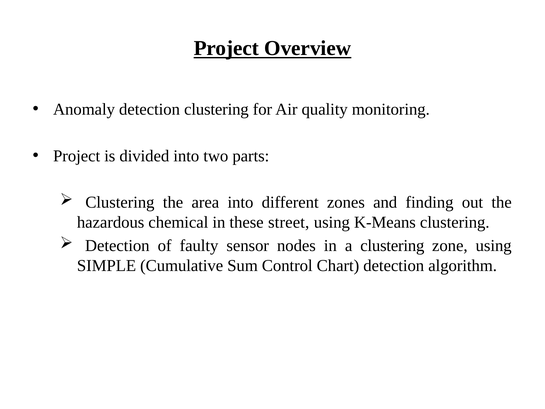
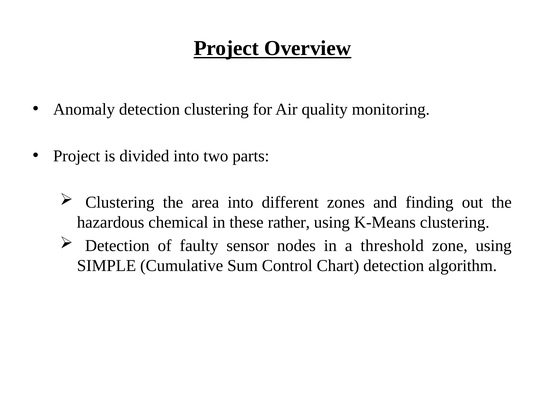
street: street -> rather
a clustering: clustering -> threshold
